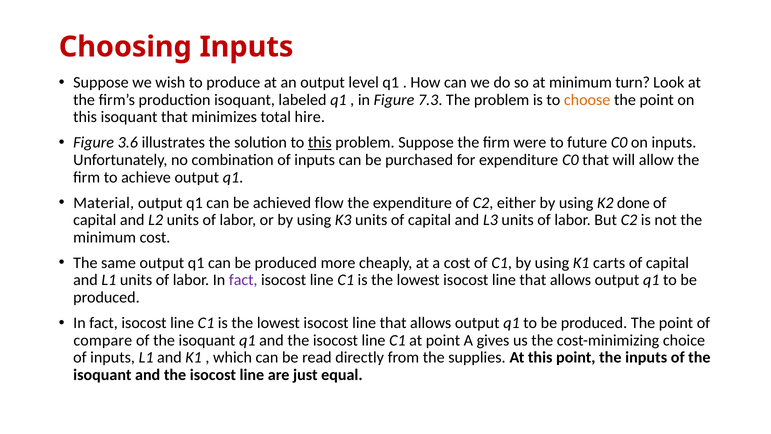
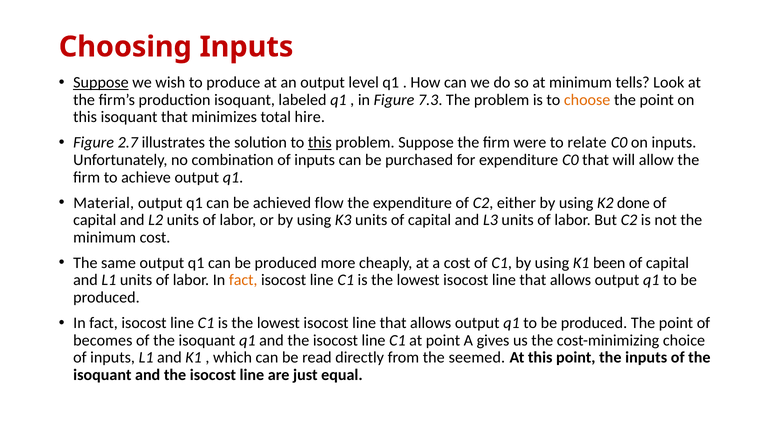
Suppose at (101, 82) underline: none -> present
turn: turn -> tells
3.6: 3.6 -> 2.7
future: future -> relate
carts: carts -> been
fact at (243, 280) colour: purple -> orange
compare: compare -> becomes
supplies: supplies -> seemed
